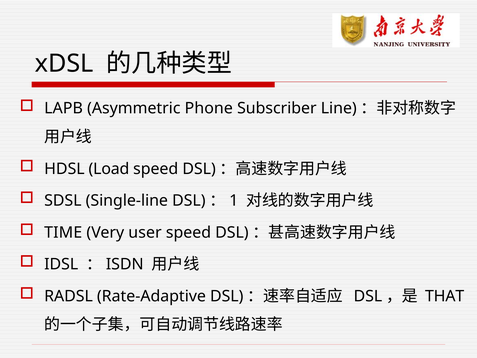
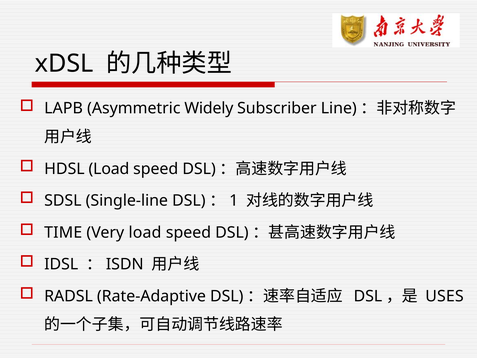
Phone: Phone -> Widely
Very user: user -> load
THAT: THAT -> USES
